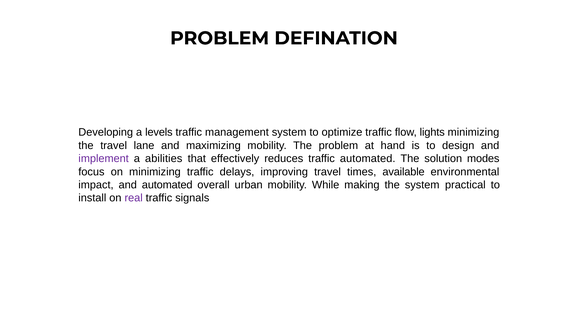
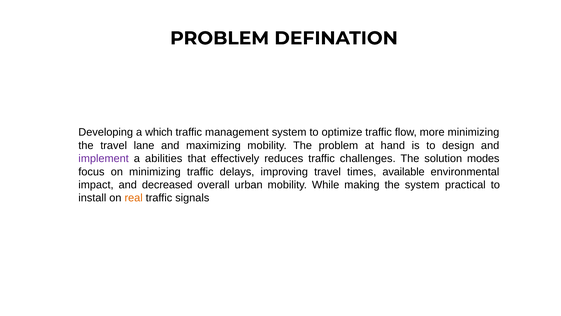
levels: levels -> which
lights: lights -> more
traffic automated: automated -> challenges
and automated: automated -> decreased
real colour: purple -> orange
